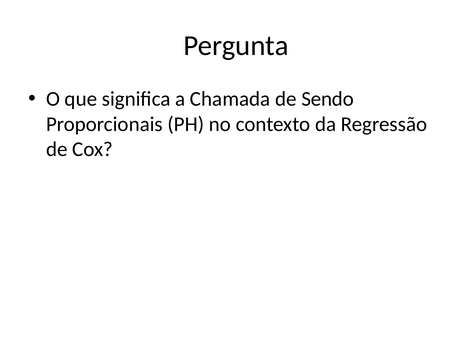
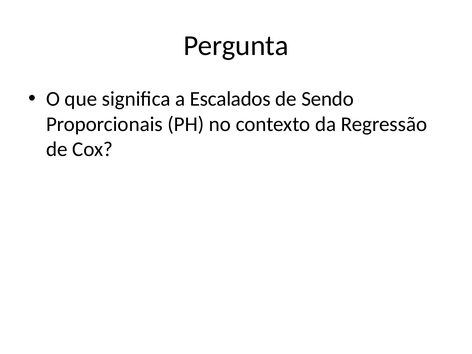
Chamada: Chamada -> Escalados
